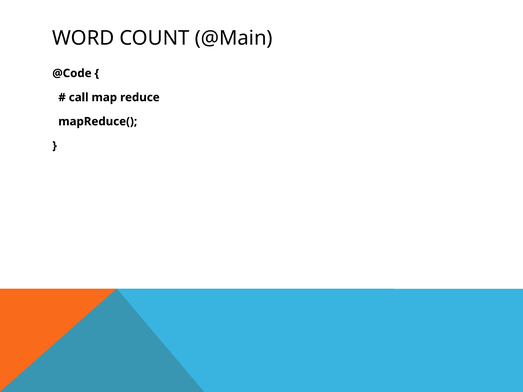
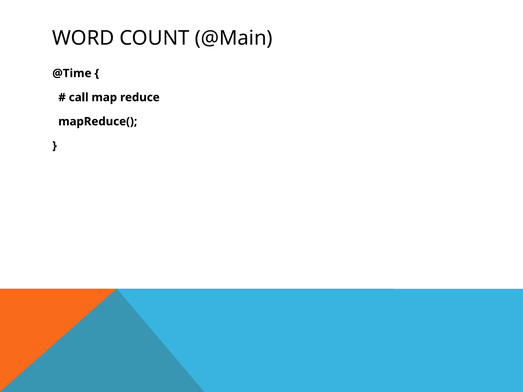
@Code: @Code -> @Time
